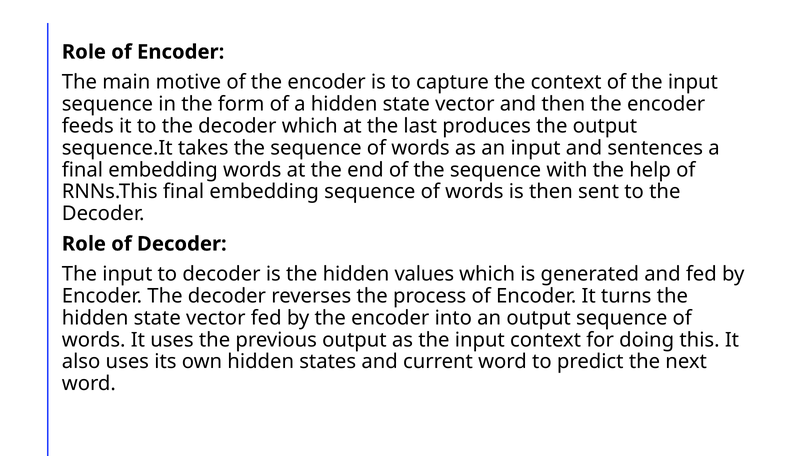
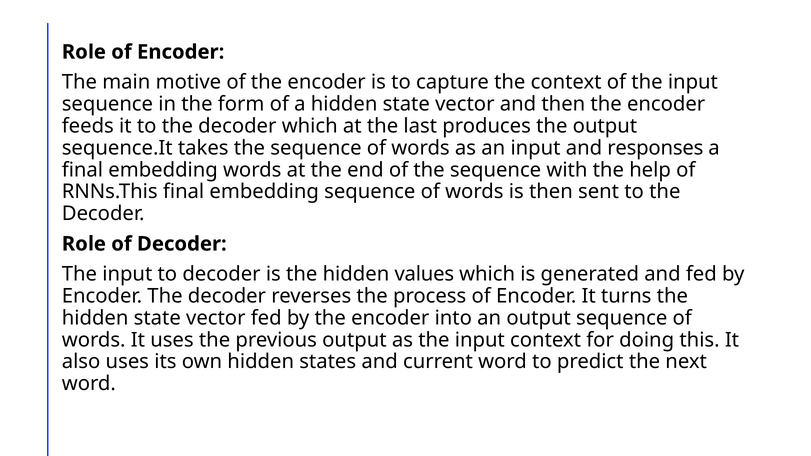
sentences: sentences -> responses
